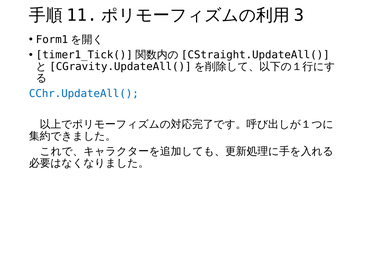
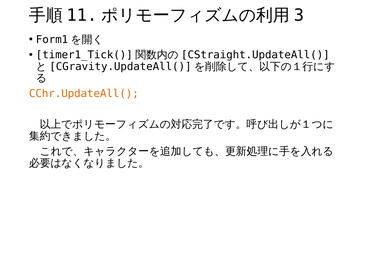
CChr.UpdateAll( colour: blue -> orange
